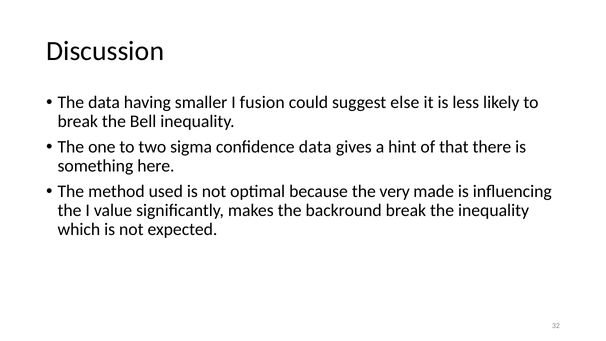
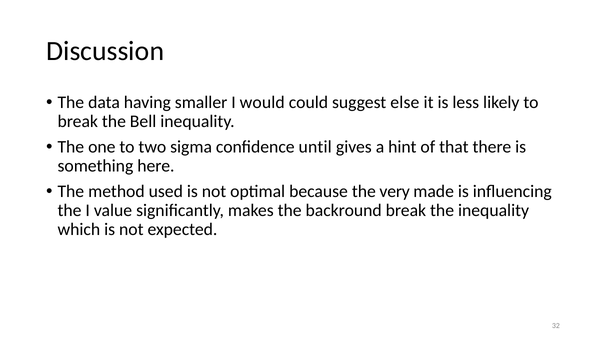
fusion: fusion -> would
confidence data: data -> until
